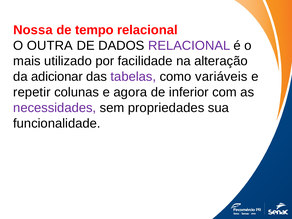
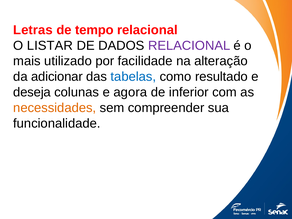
Nossa: Nossa -> Letras
OUTRA: OUTRA -> LISTAR
tabelas colour: purple -> blue
variáveis: variáveis -> resultado
repetir: repetir -> deseja
necessidades colour: purple -> orange
propriedades: propriedades -> compreender
